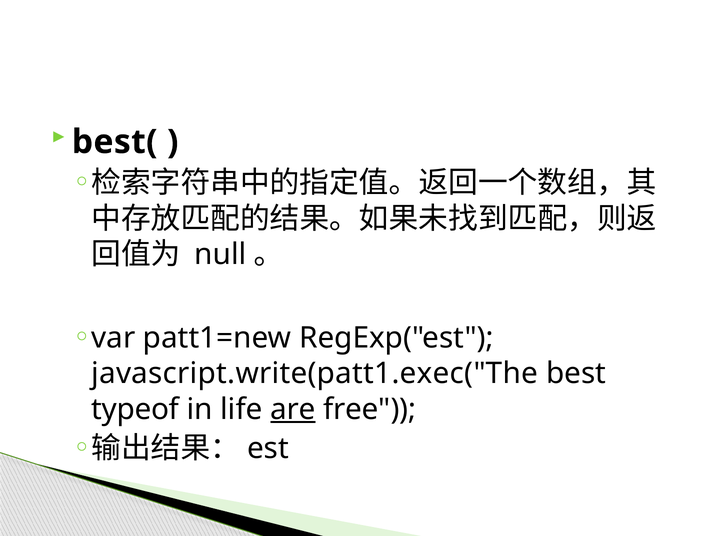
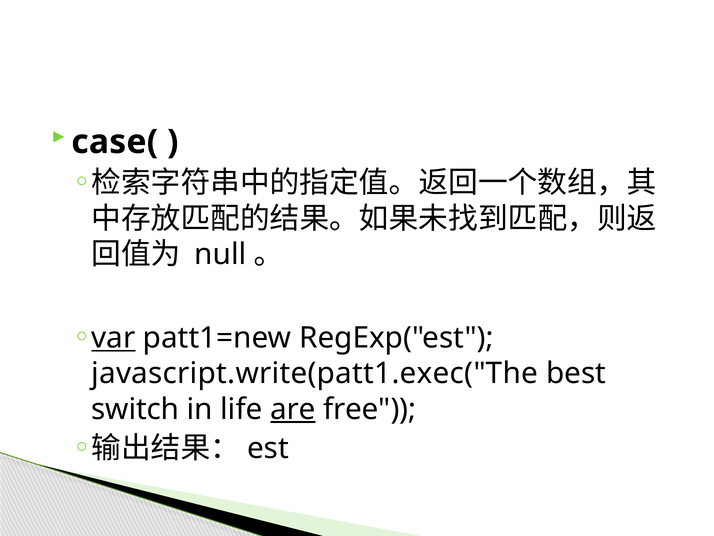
best(: best( -> case(
var underline: none -> present
typeof: typeof -> switch
